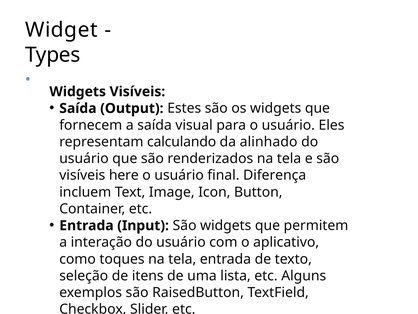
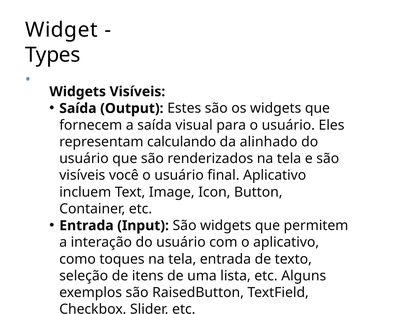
here: here -> você
final Diferença: Diferença -> Aplicativo
